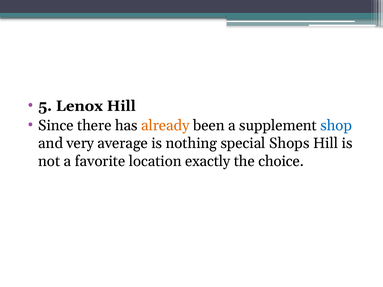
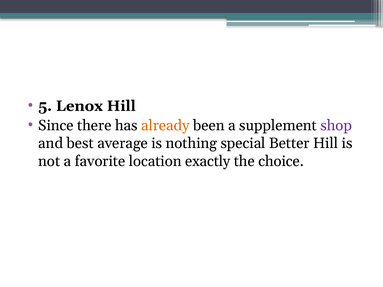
shop colour: blue -> purple
very: very -> best
Shops: Shops -> Better
